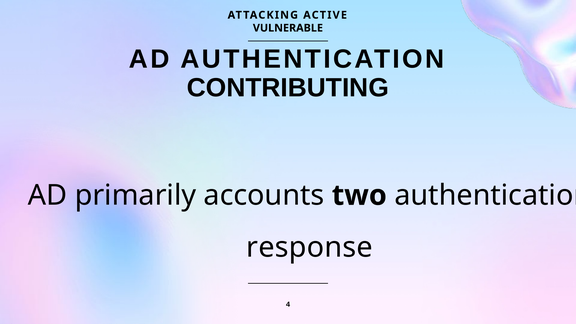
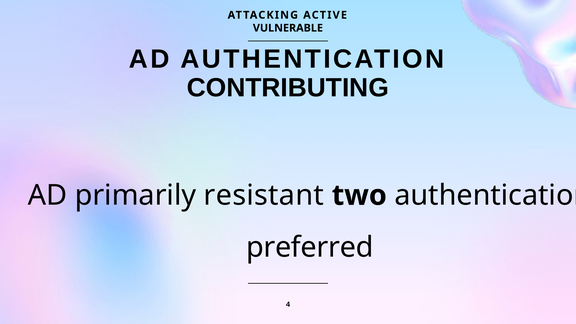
accounts: accounts -> resistant
response: response -> preferred
